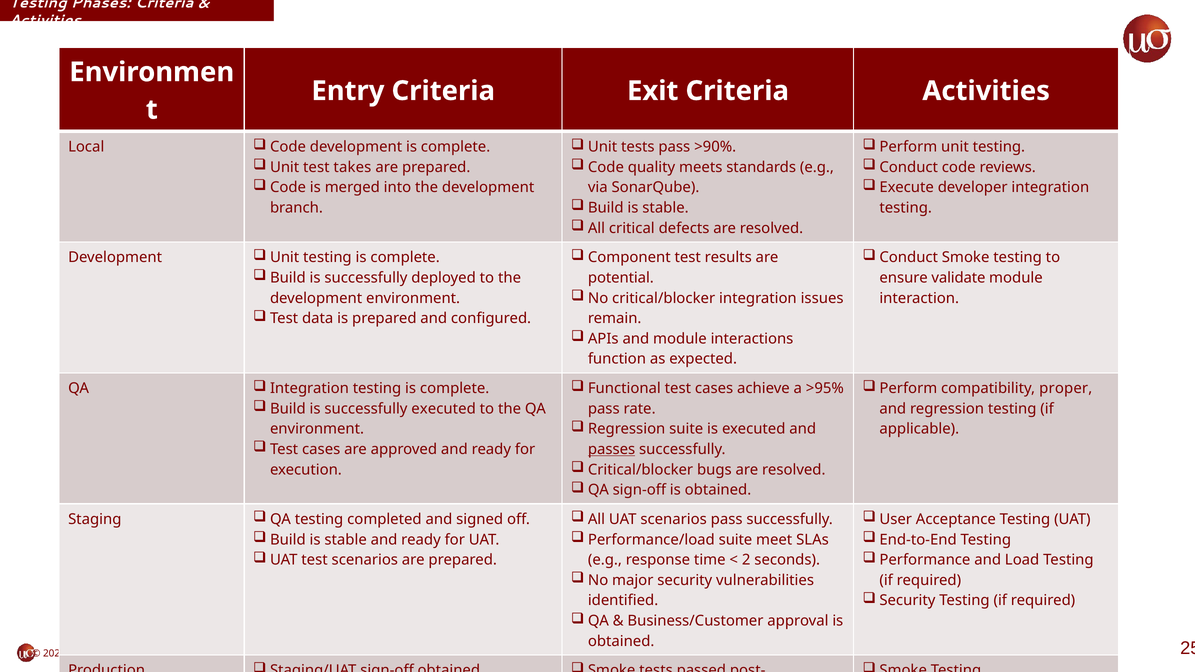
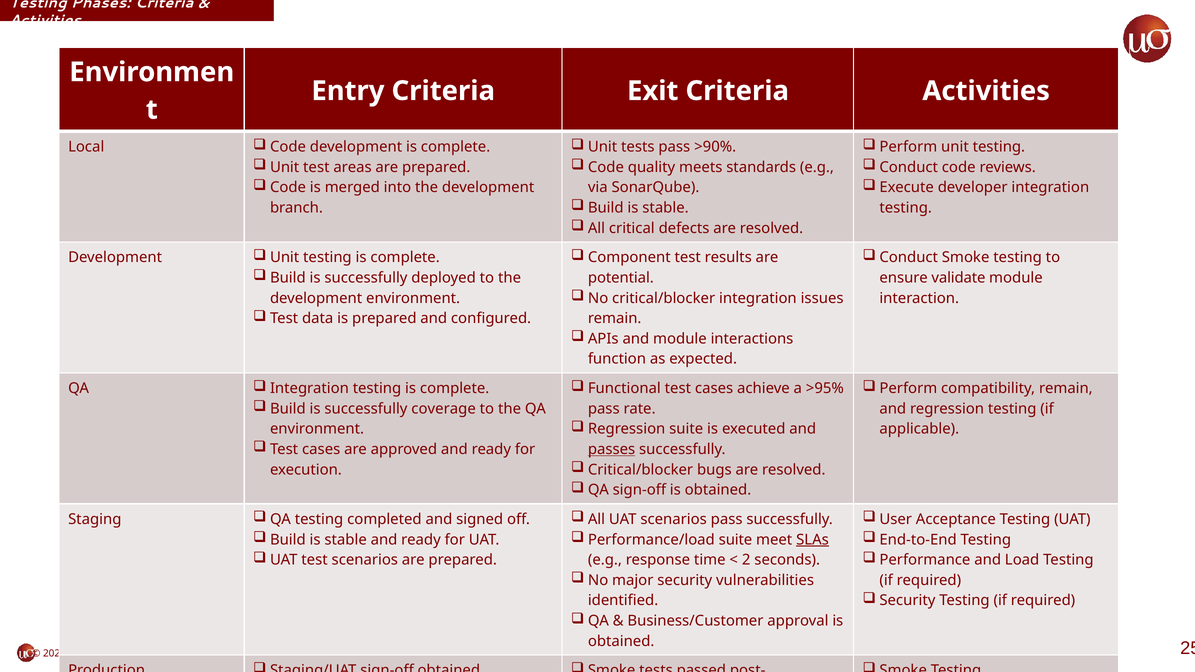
takes: takes -> areas
compatibility proper: proper -> remain
successfully executed: executed -> coverage
SLAs underline: none -> present
